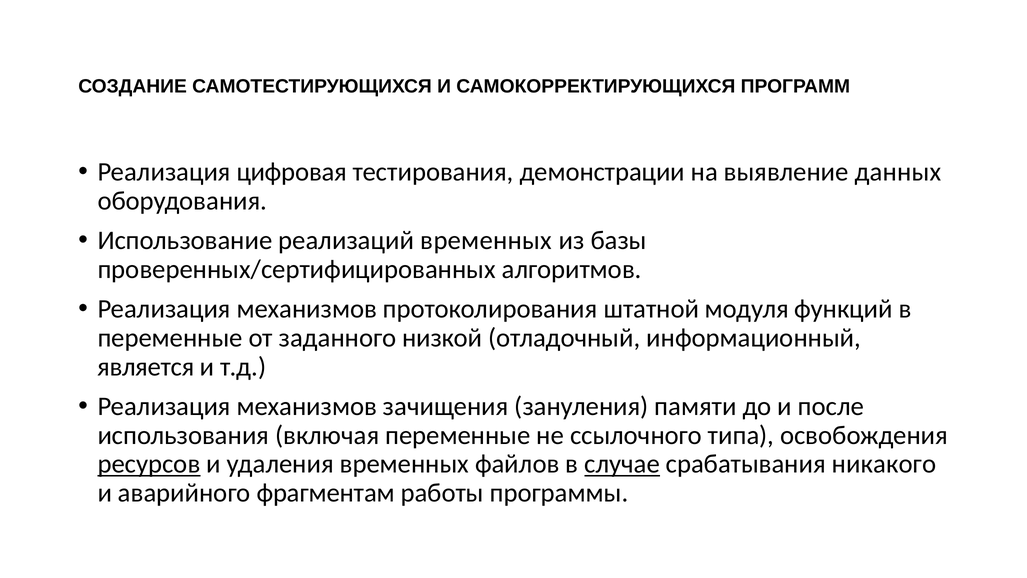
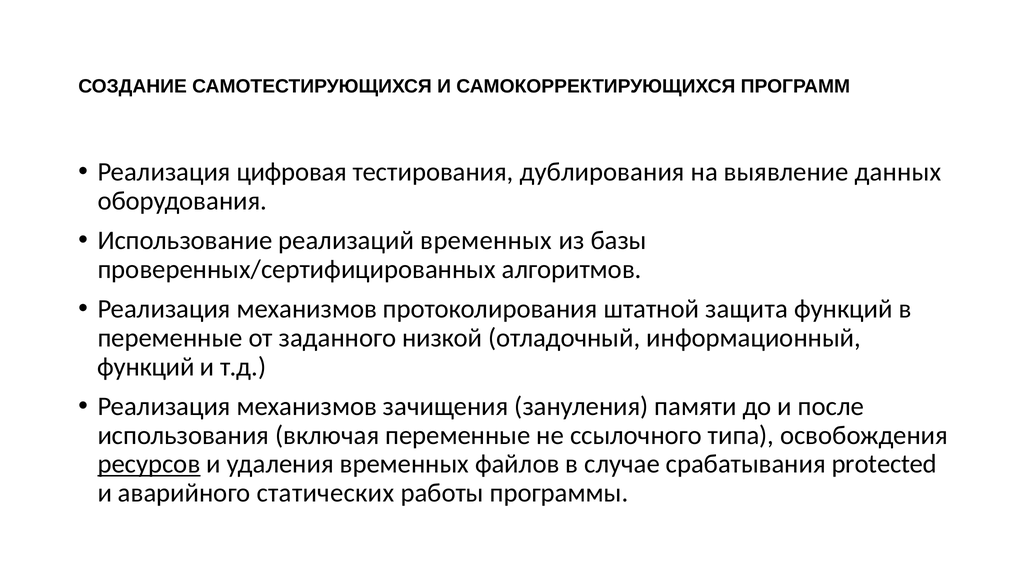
демонстрации: демонстрации -> дублирования
модуля: модуля -> защита
является at (146, 367): является -> функций
случае underline: present -> none
никакого: никакого -> protected
фрагментам: фрагментам -> статических
